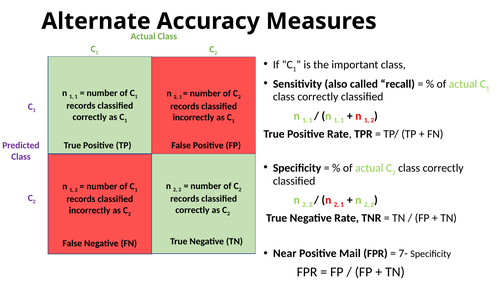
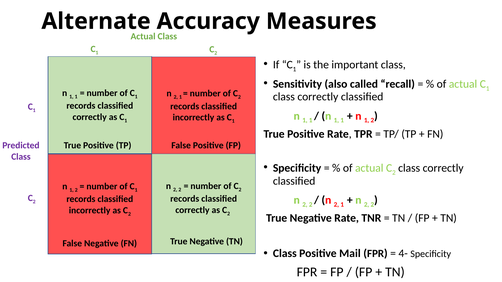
Near at (285, 254): Near -> Class
7-: 7- -> 4-
